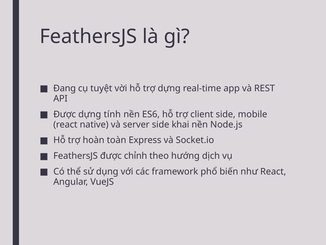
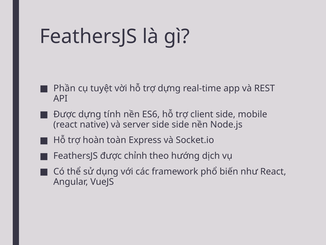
Đang: Đang -> Phần
side khai: khai -> side
